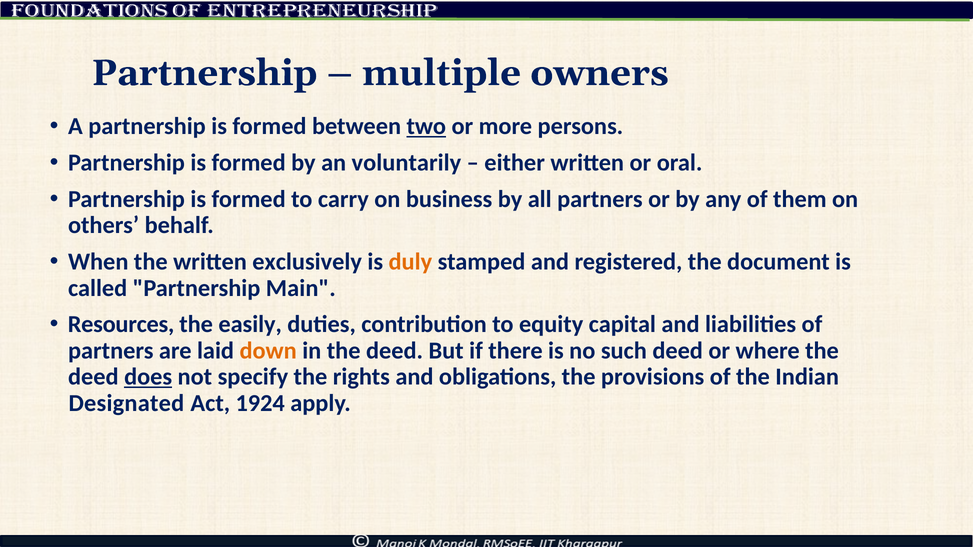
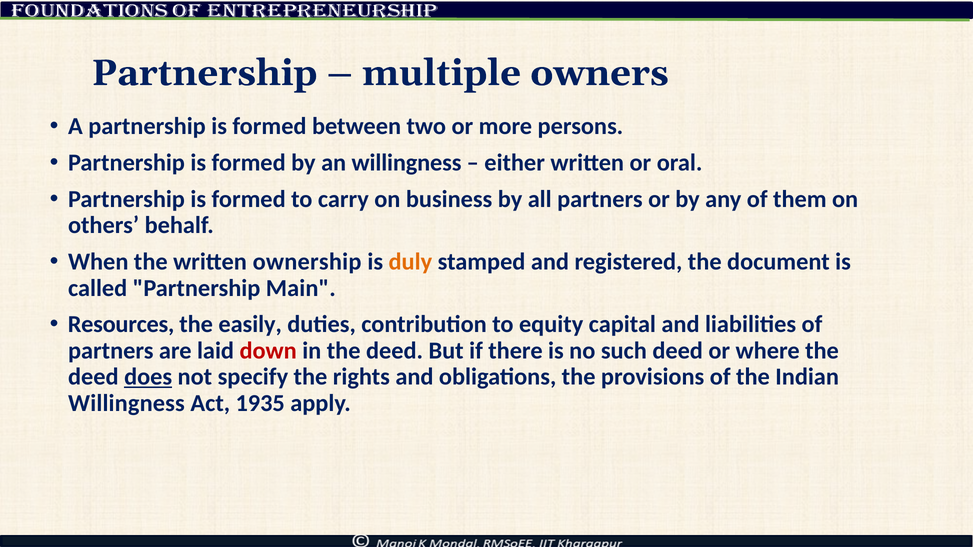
two underline: present -> none
an voluntarily: voluntarily -> willingness
exclusively: exclusively -> ownership
down colour: orange -> red
Designated at (126, 403): Designated -> Willingness
1924: 1924 -> 1935
